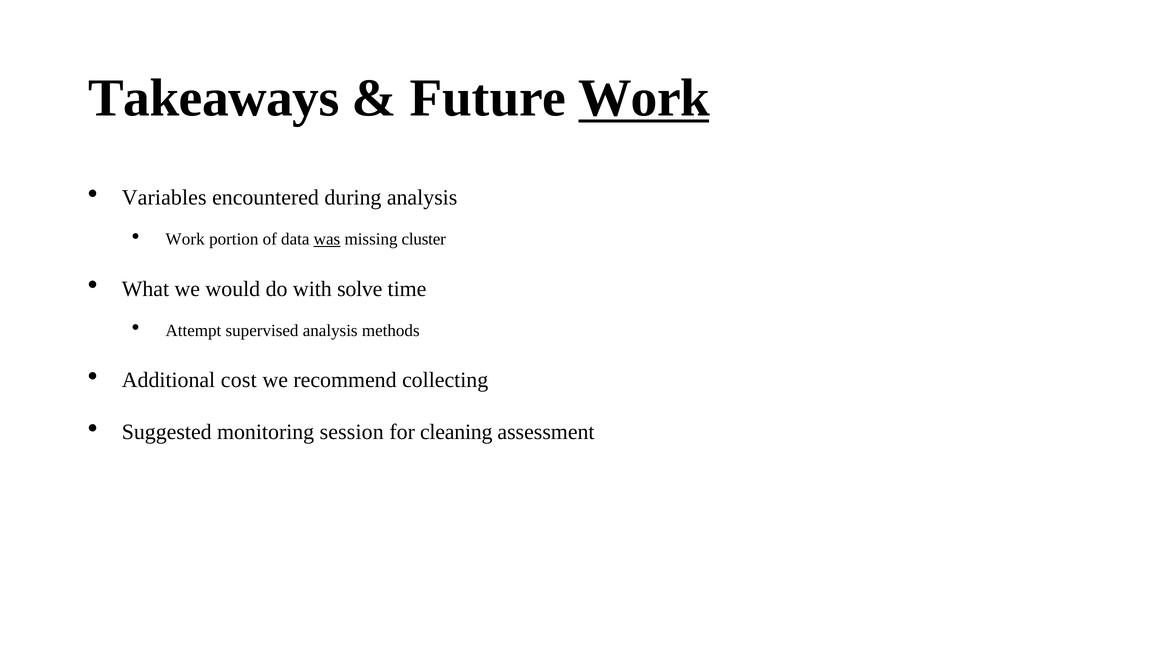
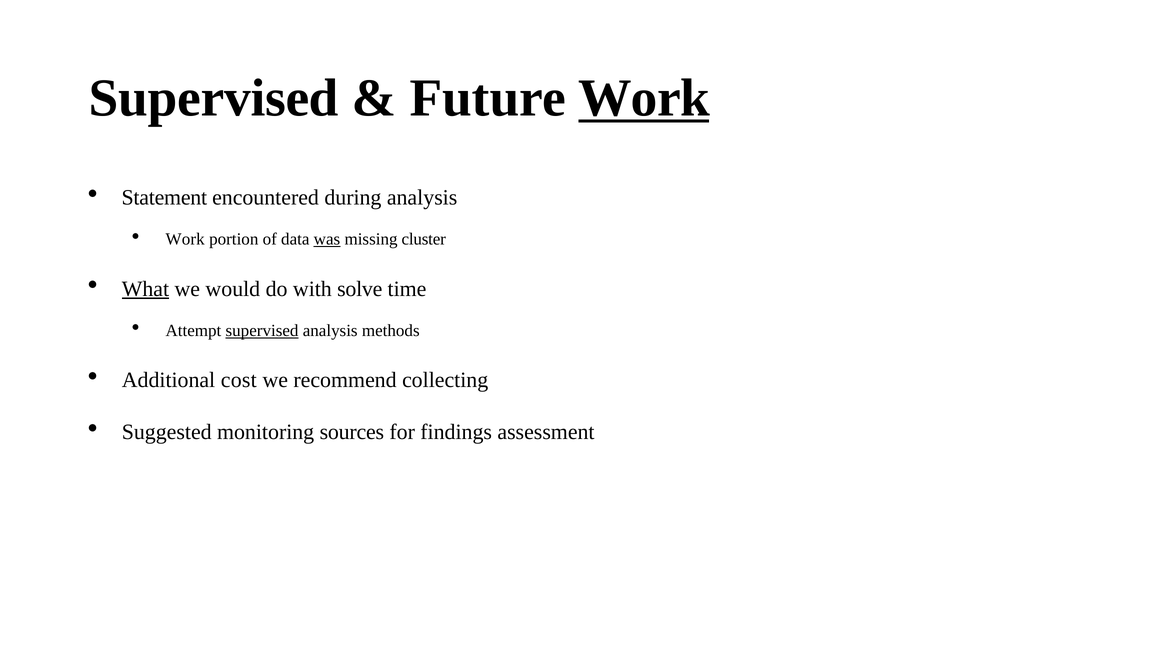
Takeaways at (214, 98): Takeaways -> Supervised
Variables: Variables -> Statement
What underline: none -> present
supervised at (262, 331) underline: none -> present
session: session -> sources
cleaning: cleaning -> findings
